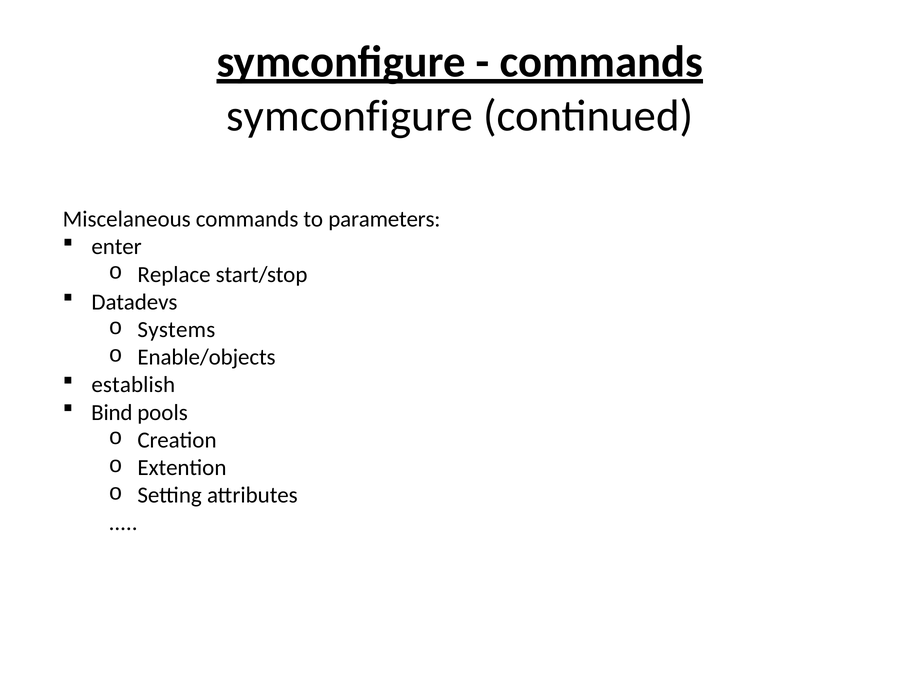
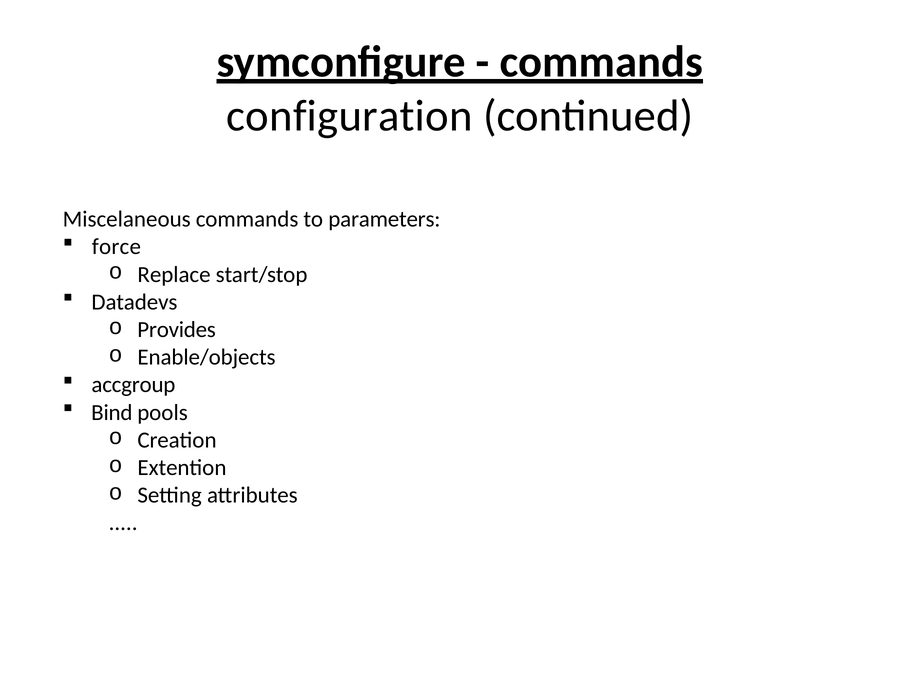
symconfigure at (350, 116): symconfigure -> configuration
enter: enter -> force
Systems: Systems -> Provides
establish: establish -> accgroup
